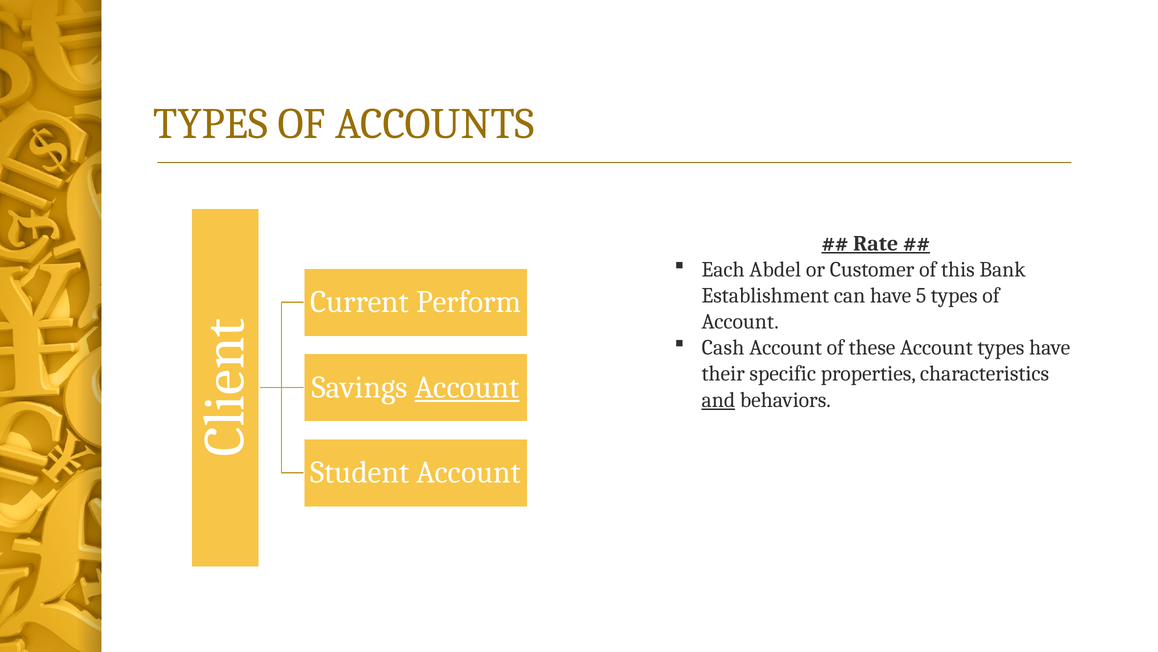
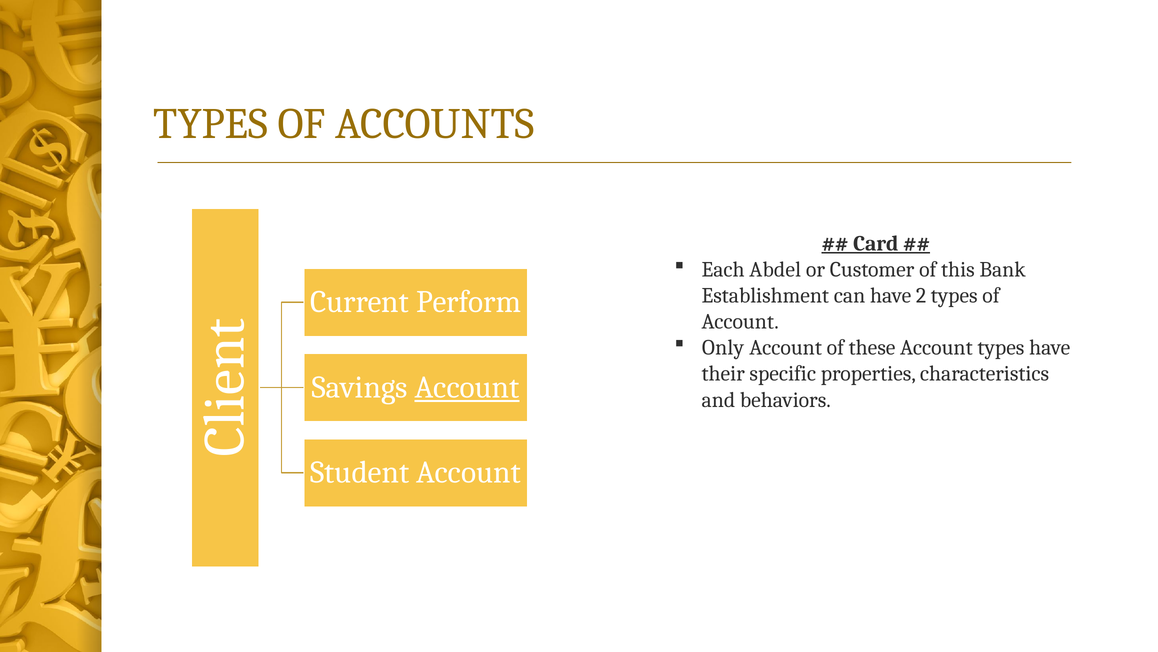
Rate: Rate -> Card
5: 5 -> 2
Cash: Cash -> Only
and underline: present -> none
